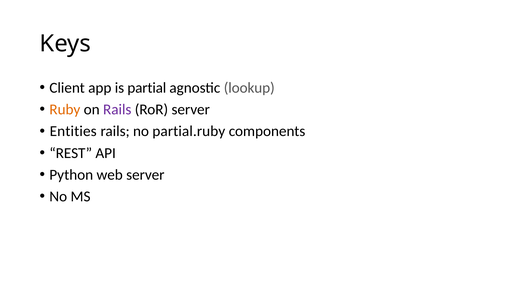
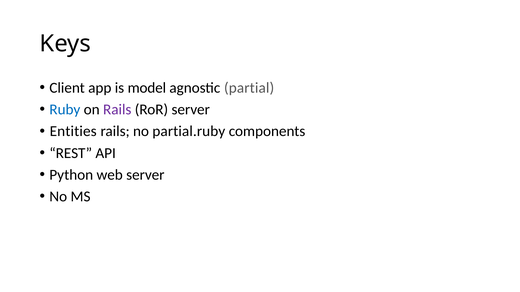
partial: partial -> model
lookup: lookup -> partial
Ruby colour: orange -> blue
